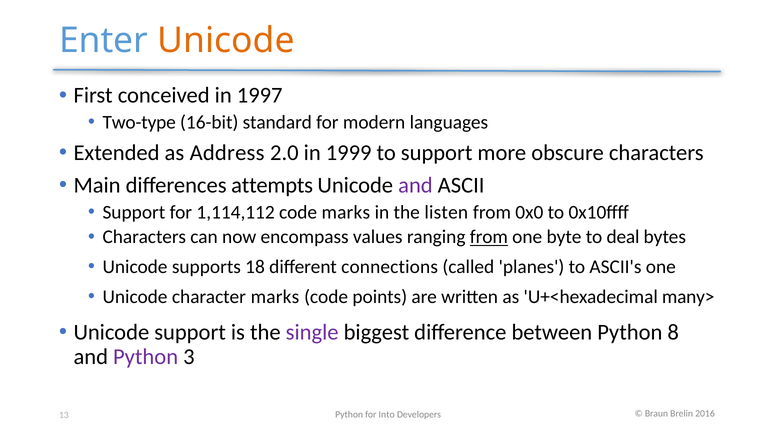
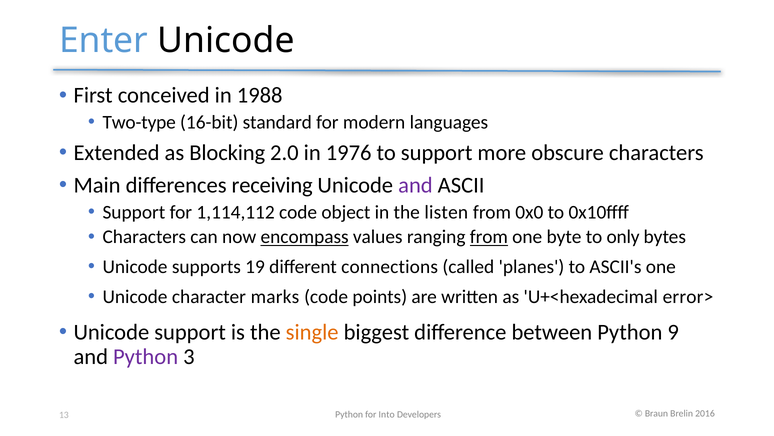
Unicode at (226, 41) colour: orange -> black
1997: 1997 -> 1988
Address: Address -> Blocking
1999: 1999 -> 1976
attempts: attempts -> receiving
code marks: marks -> object
encompass underline: none -> present
deal: deal -> only
18: 18 -> 19
many>: many> -> error>
single colour: purple -> orange
8: 8 -> 9
